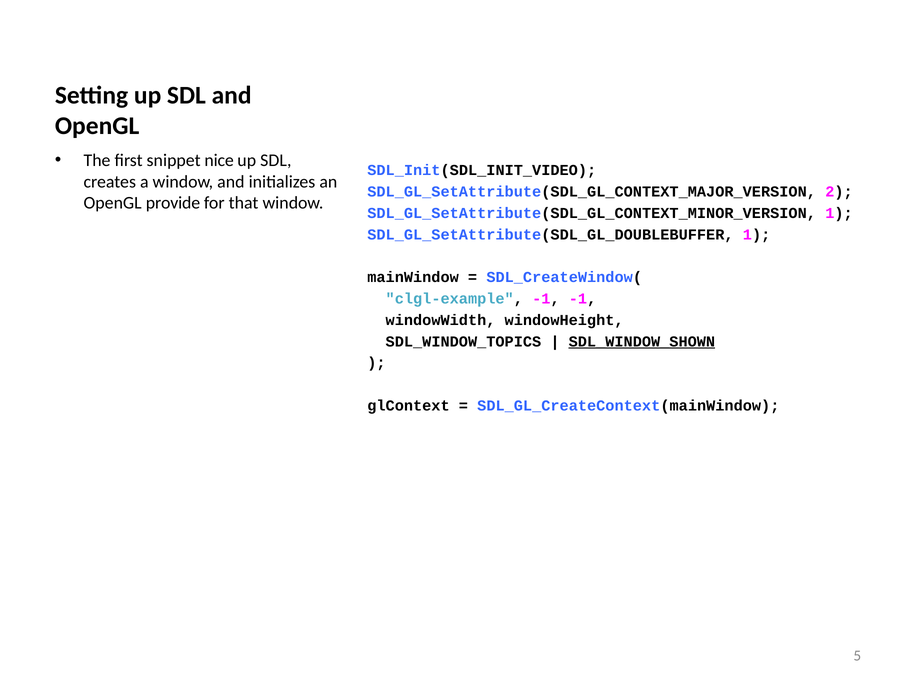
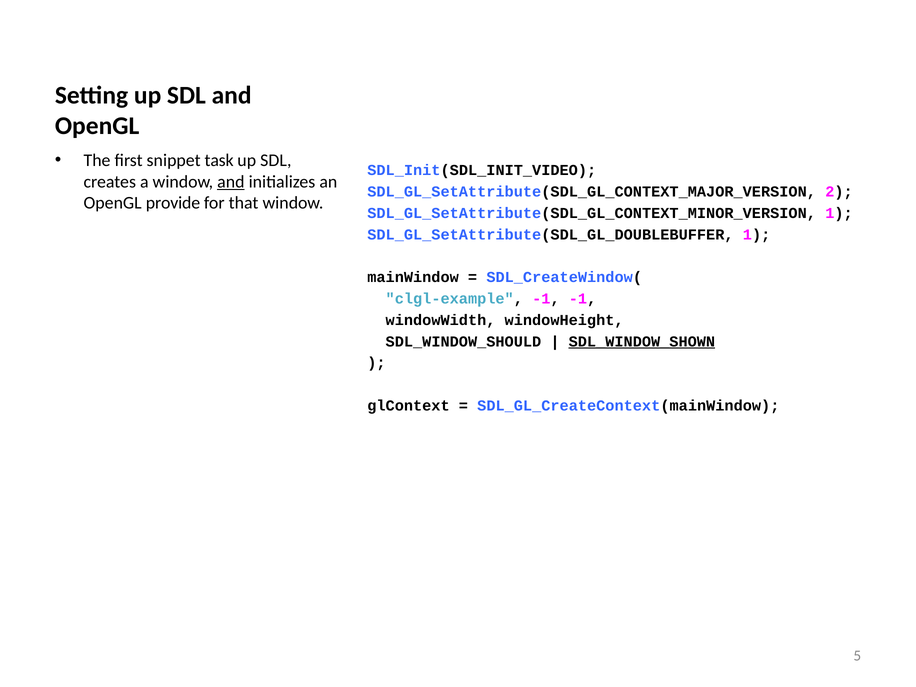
nice: nice -> task
and at (231, 182) underline: none -> present
SDL_WINDOW_TOPICS: SDL_WINDOW_TOPICS -> SDL_WINDOW_SHOULD
